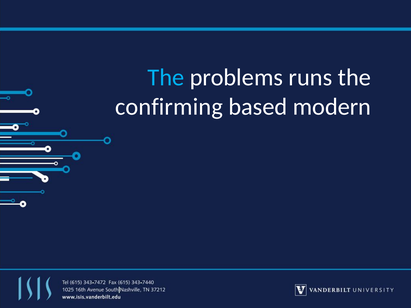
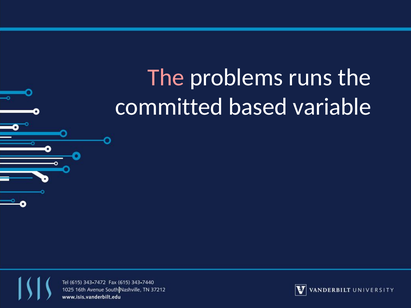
The at (166, 78) colour: light blue -> pink
confirming: confirming -> committed
modern: modern -> variable
